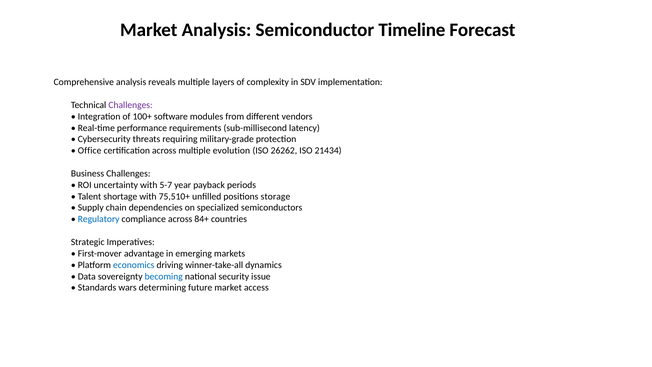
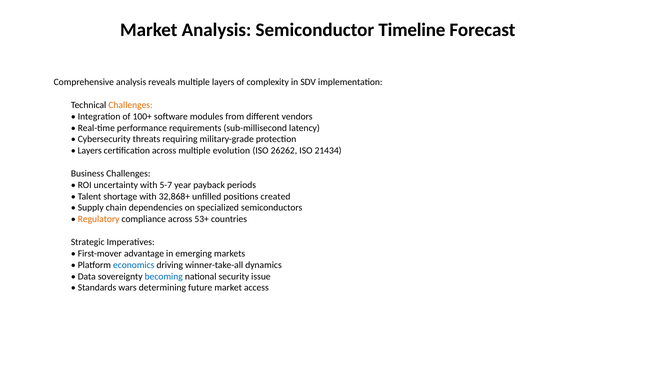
Challenges at (131, 105) colour: purple -> orange
Office at (90, 151): Office -> Layers
75,510+: 75,510+ -> 32,868+
storage: storage -> created
Regulatory colour: blue -> orange
84+: 84+ -> 53+
